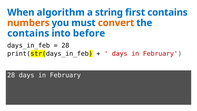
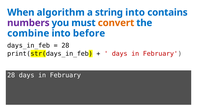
string first: first -> into
numbers colour: orange -> purple
contains at (28, 33): contains -> combine
